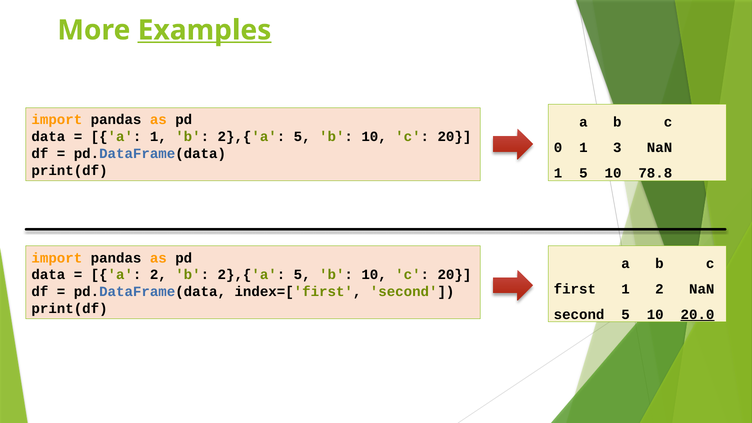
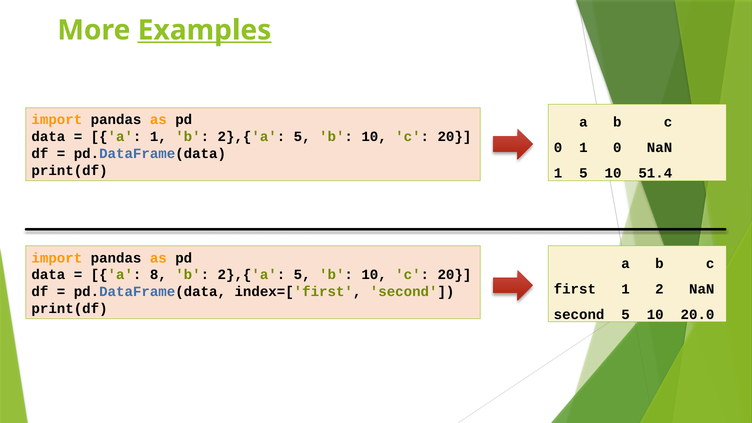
1 3: 3 -> 0
78.8: 78.8 -> 51.4
a 2: 2 -> 8
20.0 underline: present -> none
